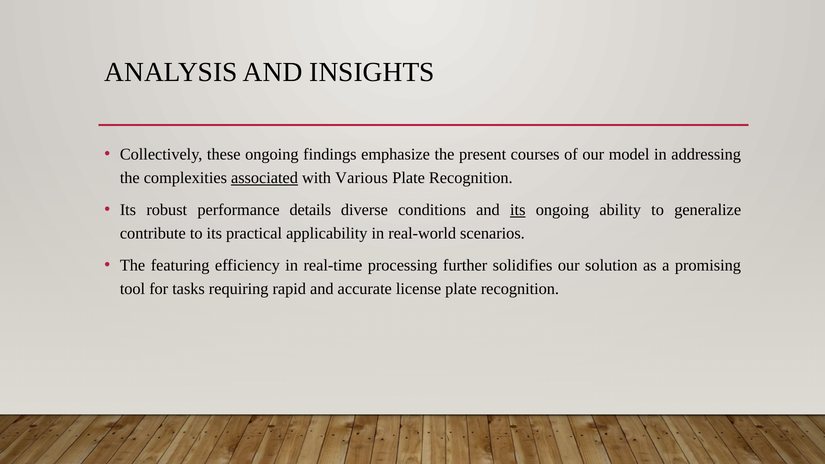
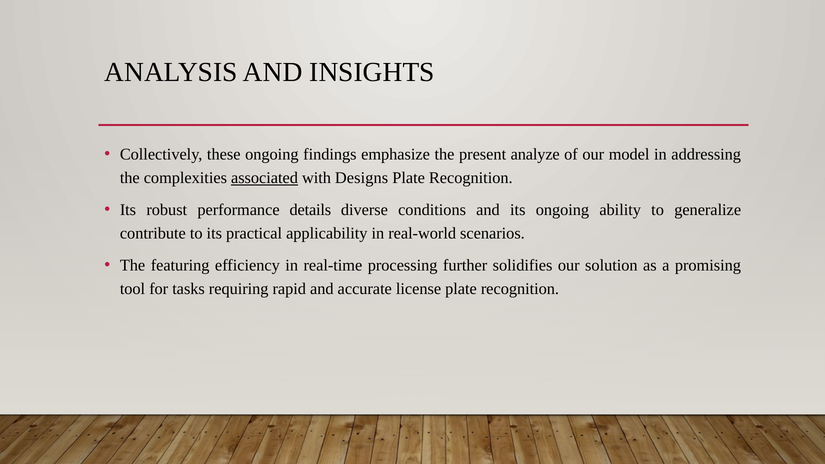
courses: courses -> analyze
Various: Various -> Designs
its at (518, 210) underline: present -> none
